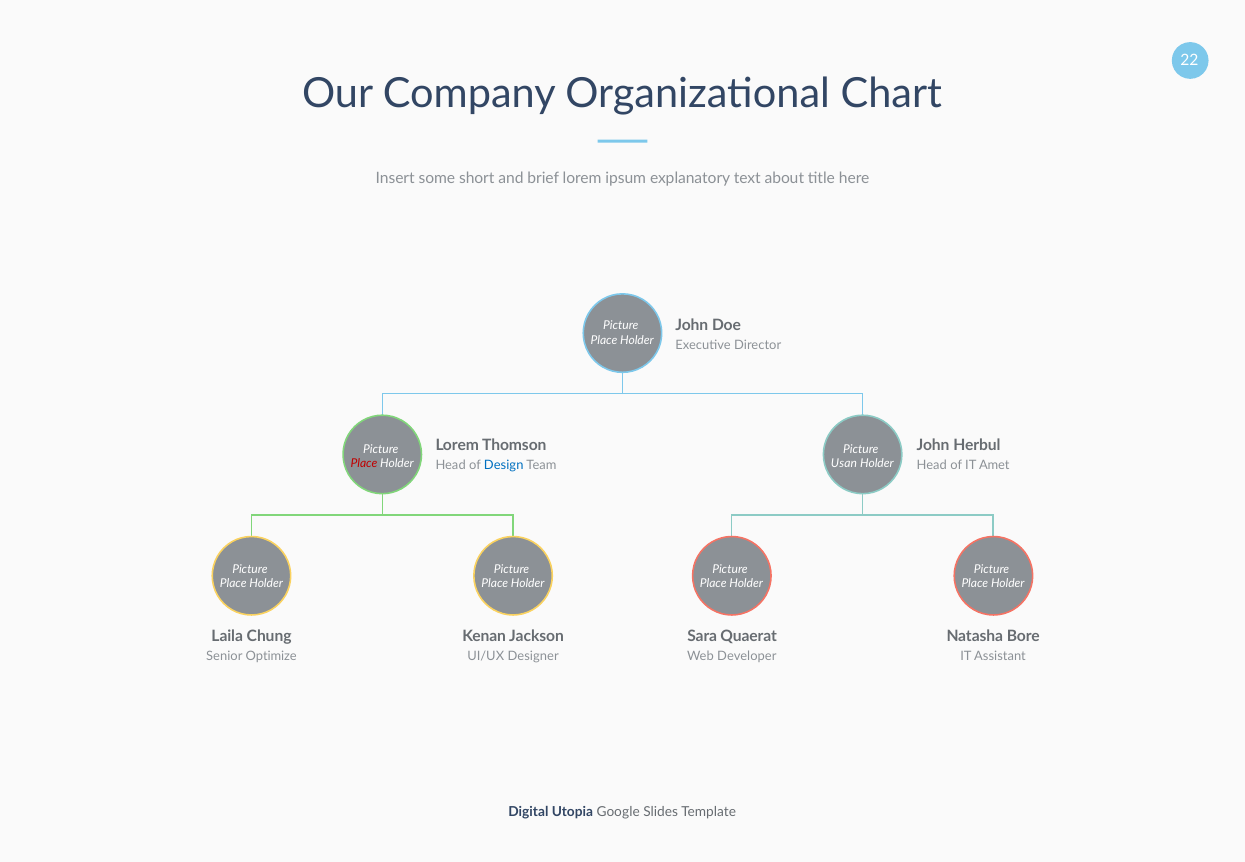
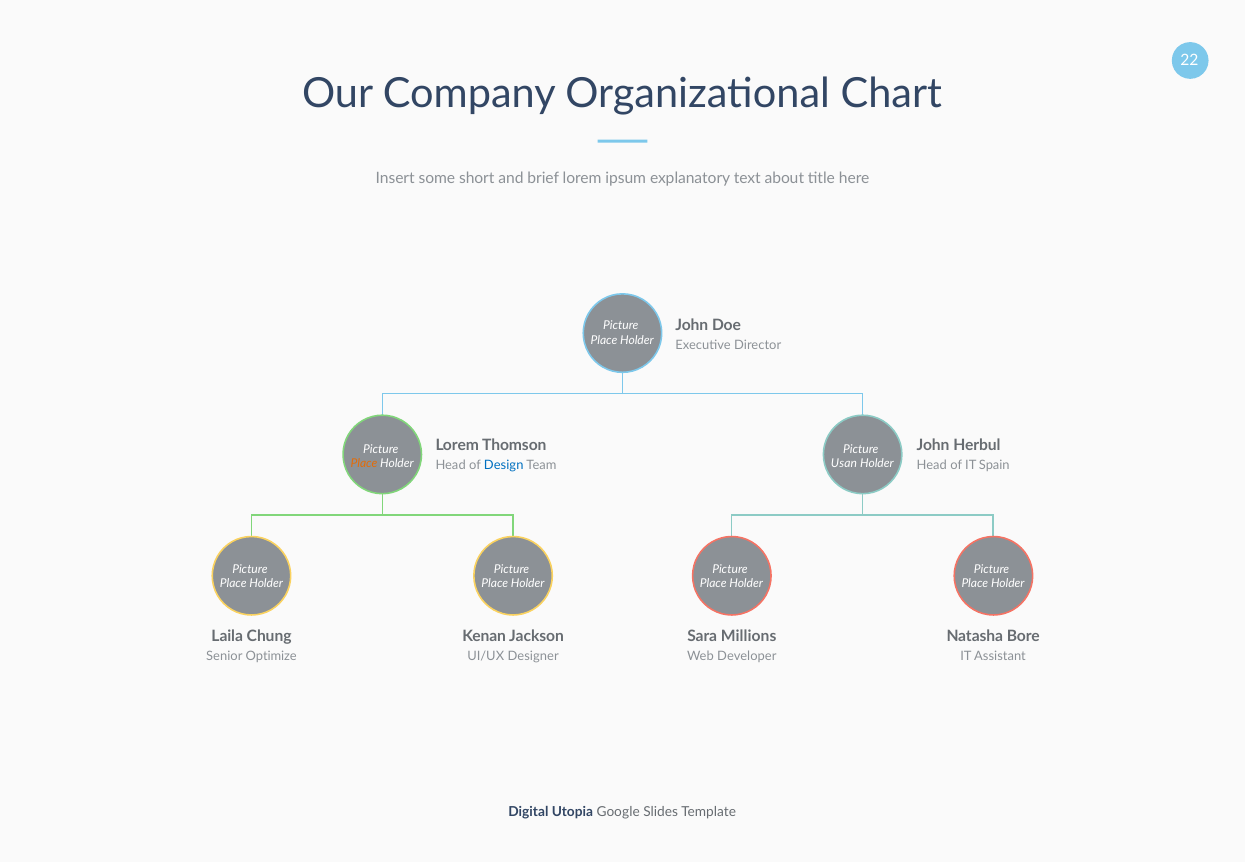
Place at (364, 464) colour: red -> orange
Amet: Amet -> Spain
Quaerat: Quaerat -> Millions
